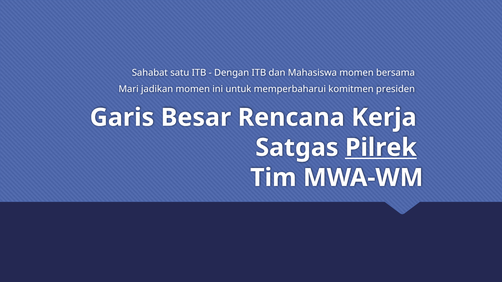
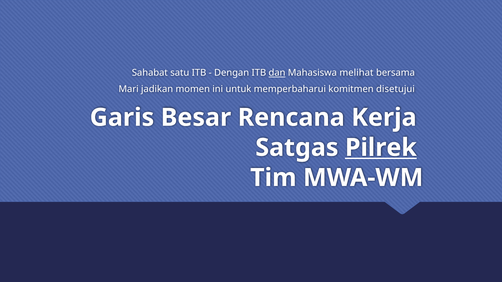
dan underline: none -> present
Mahasiswa momen: momen -> melihat
presiden: presiden -> disetujui
